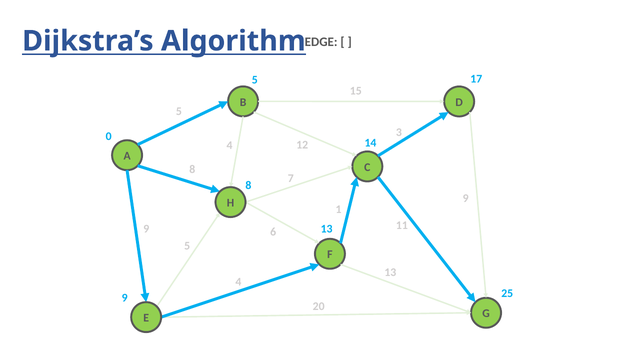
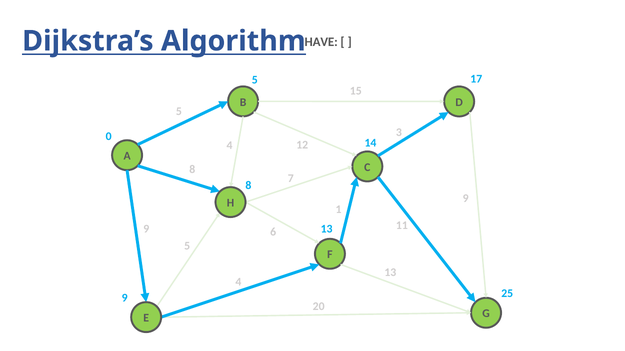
EDGE: EDGE -> HAVE
